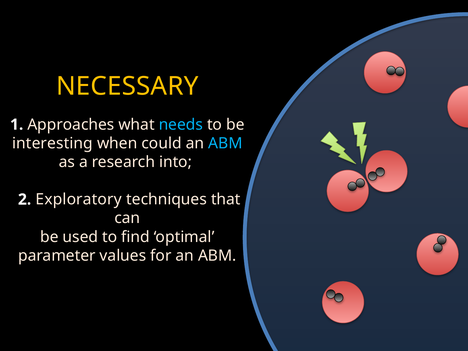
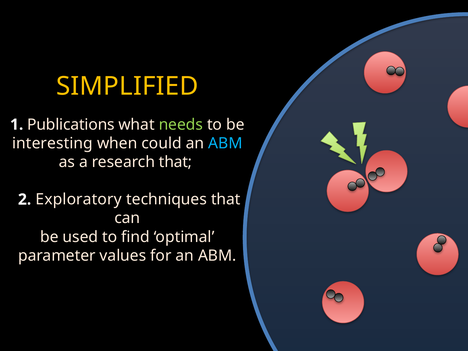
NECESSARY: NECESSARY -> SIMPLIFIED
Approaches: Approaches -> Publications
needs colour: light blue -> light green
research into: into -> that
